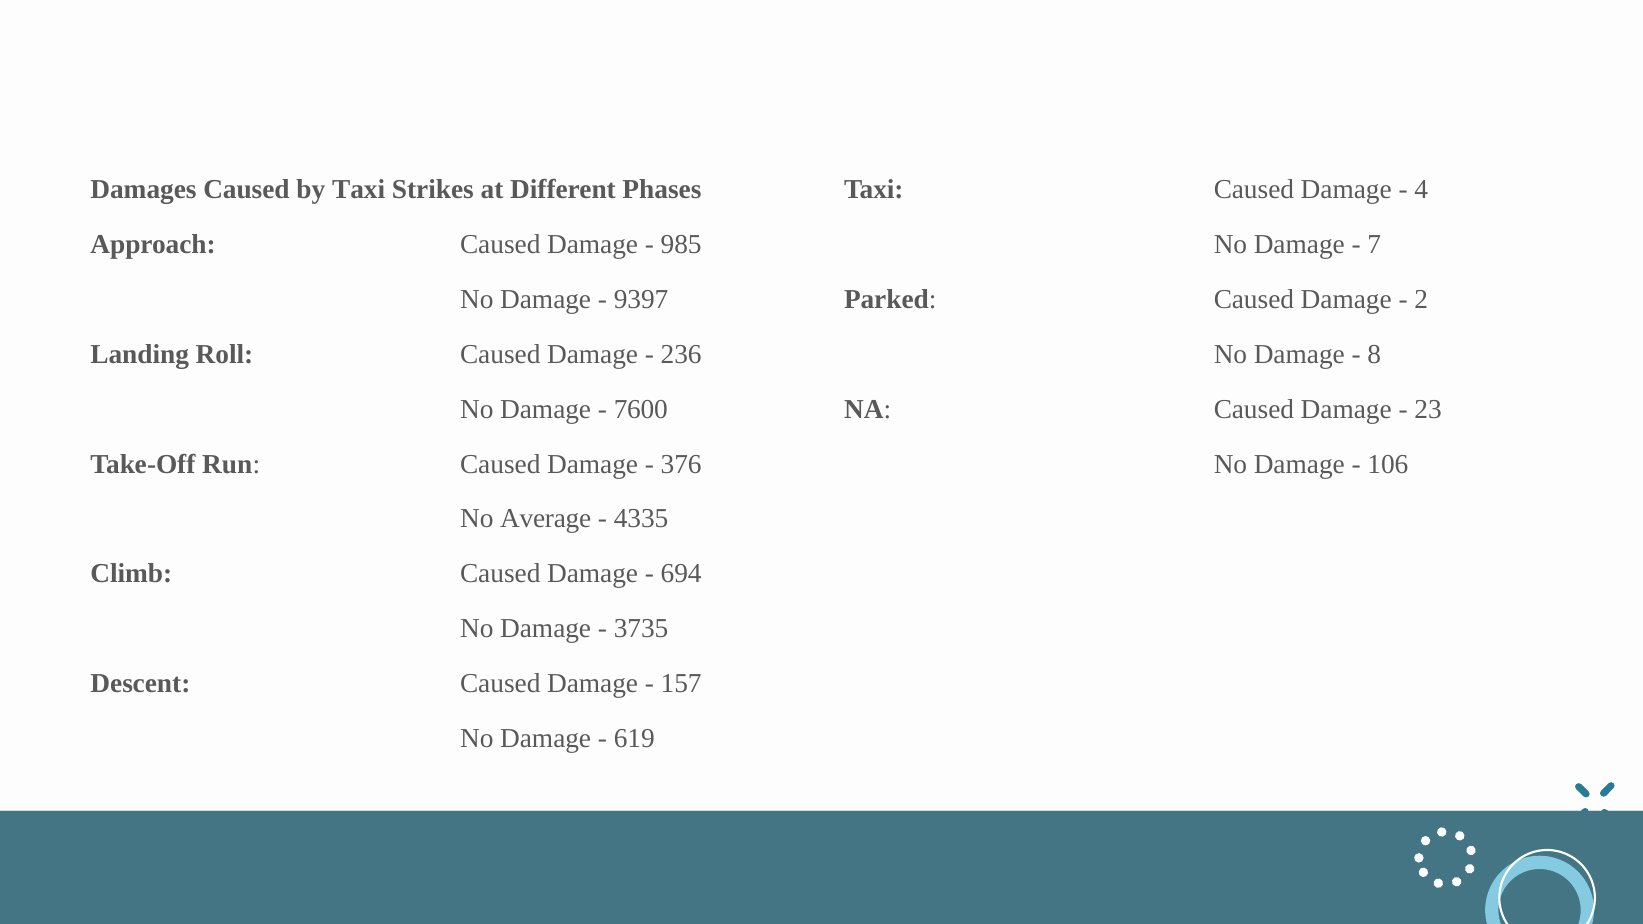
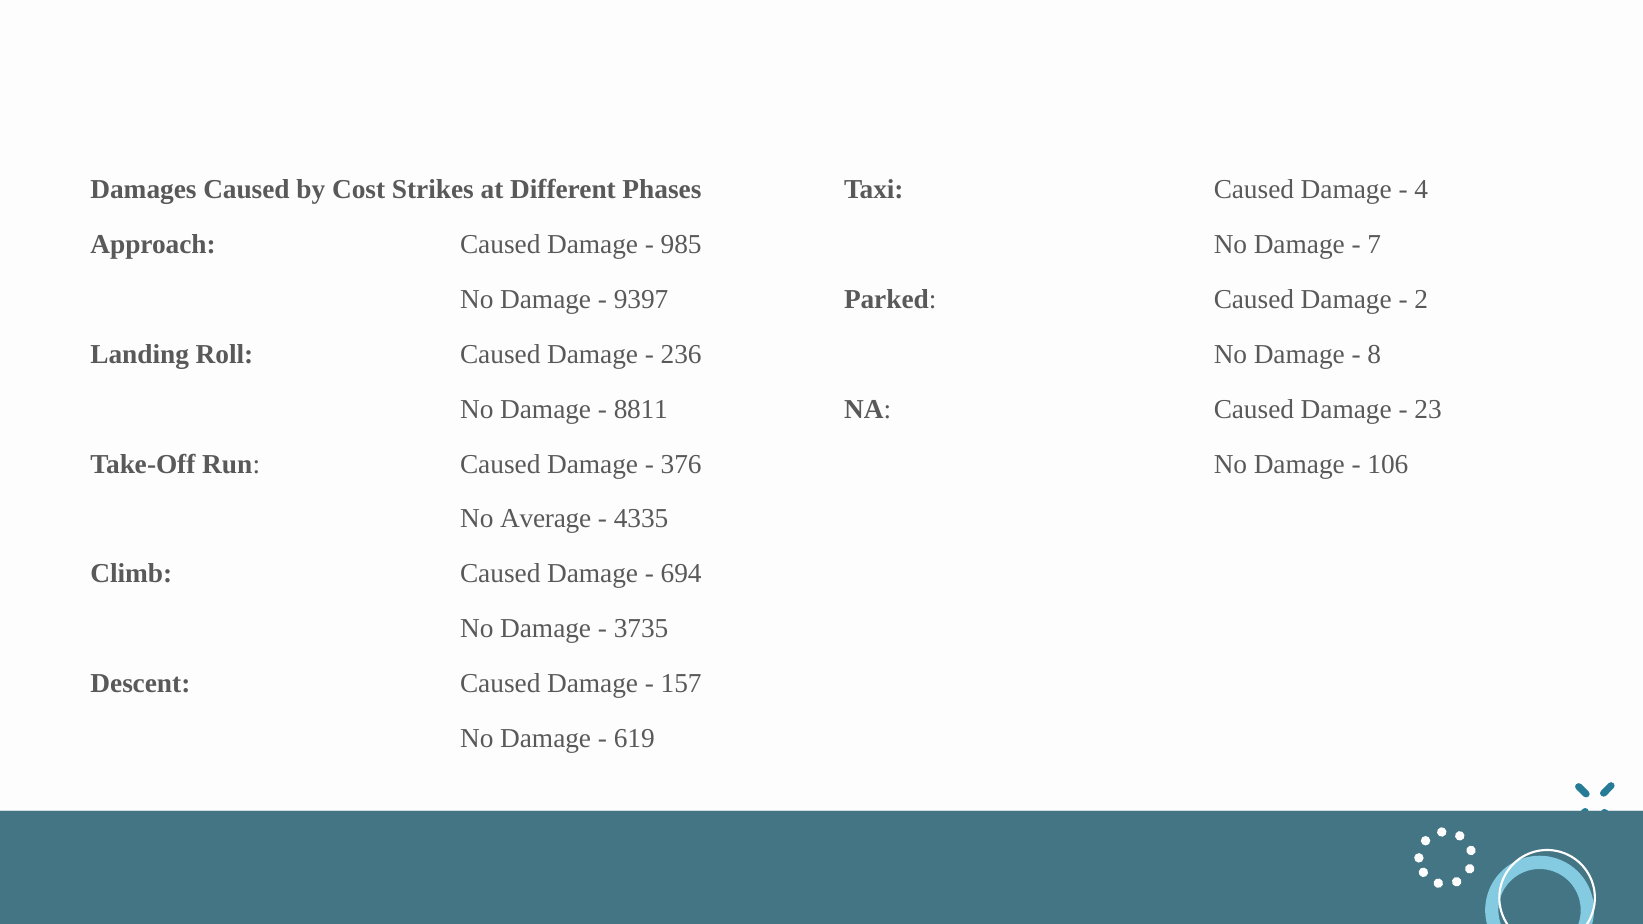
by Taxi: Taxi -> Cost
7600: 7600 -> 8811
